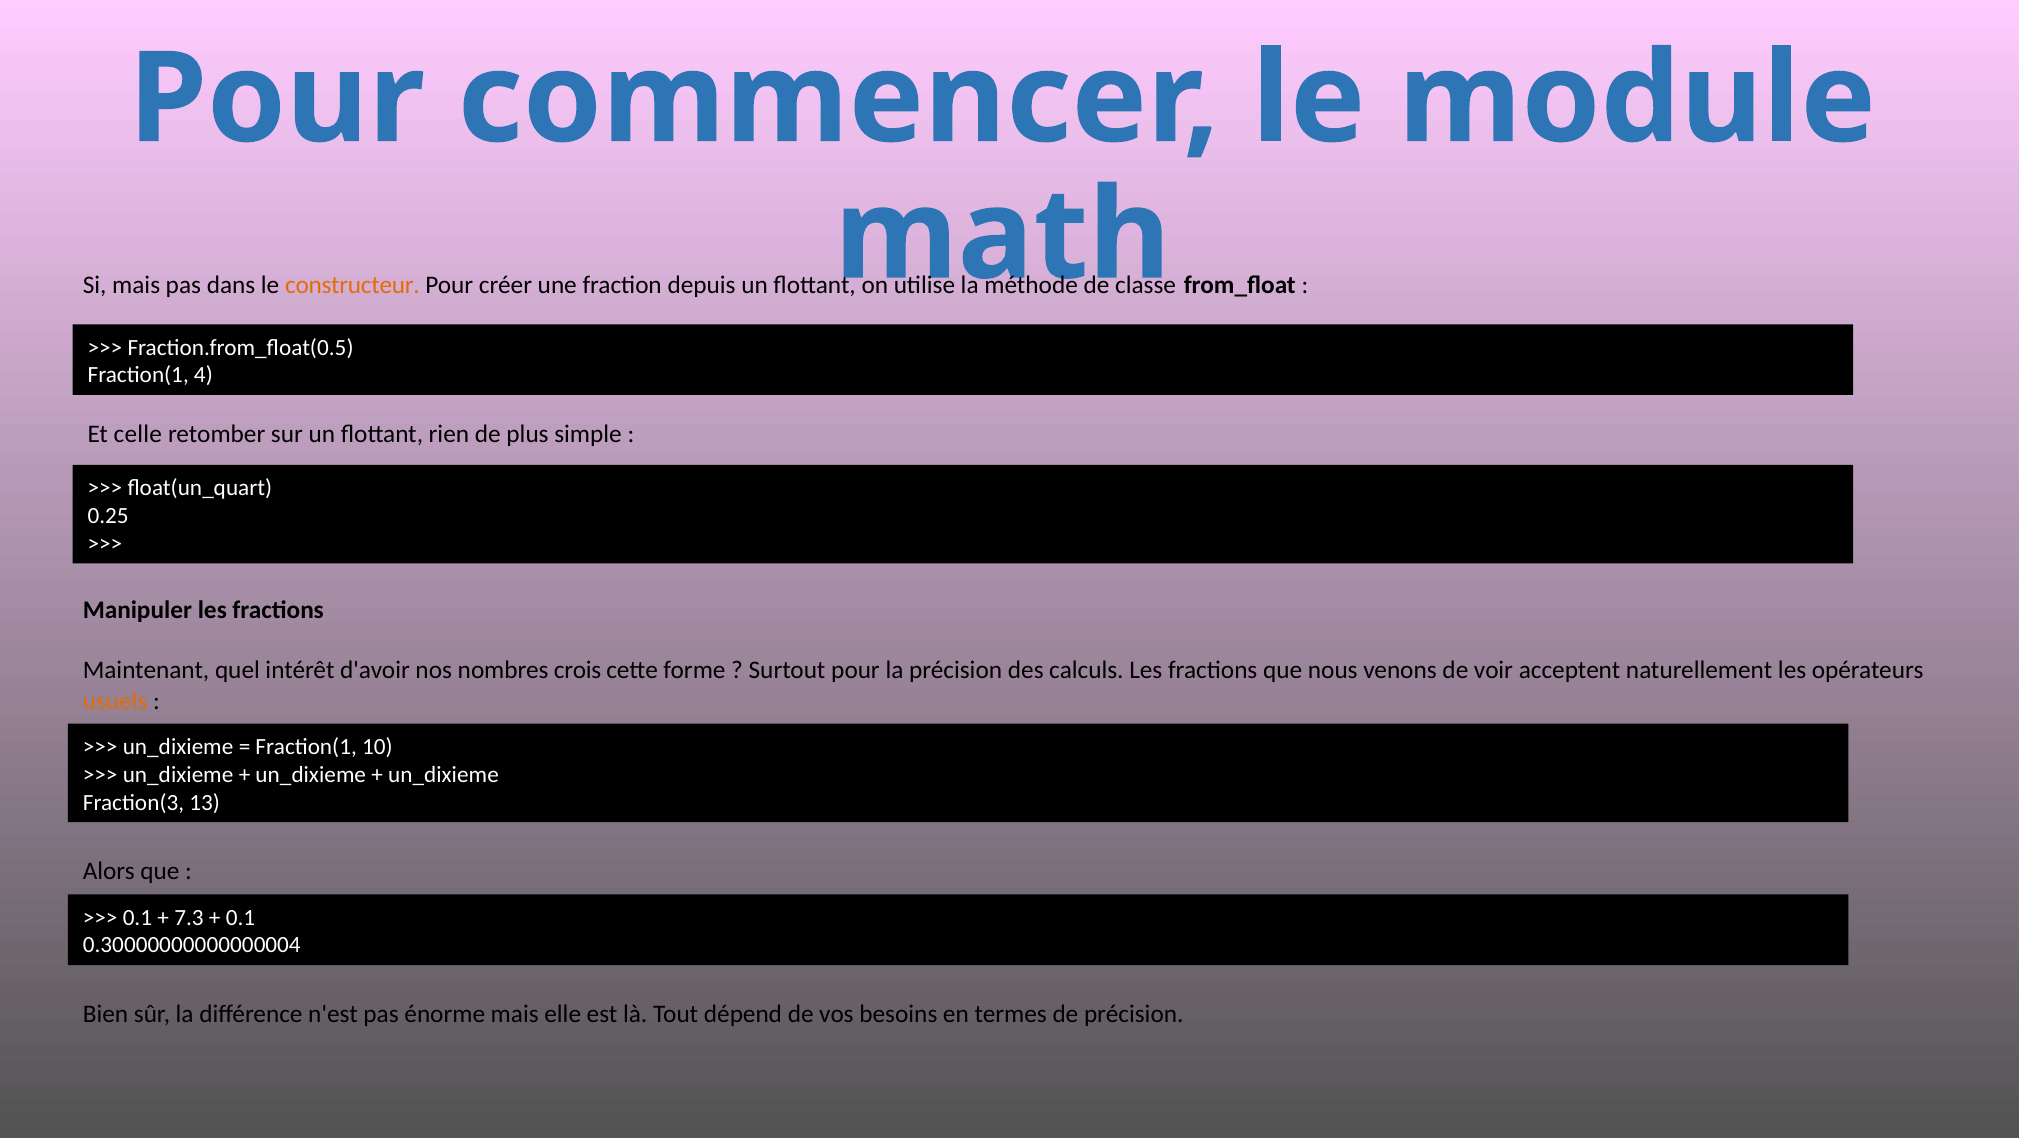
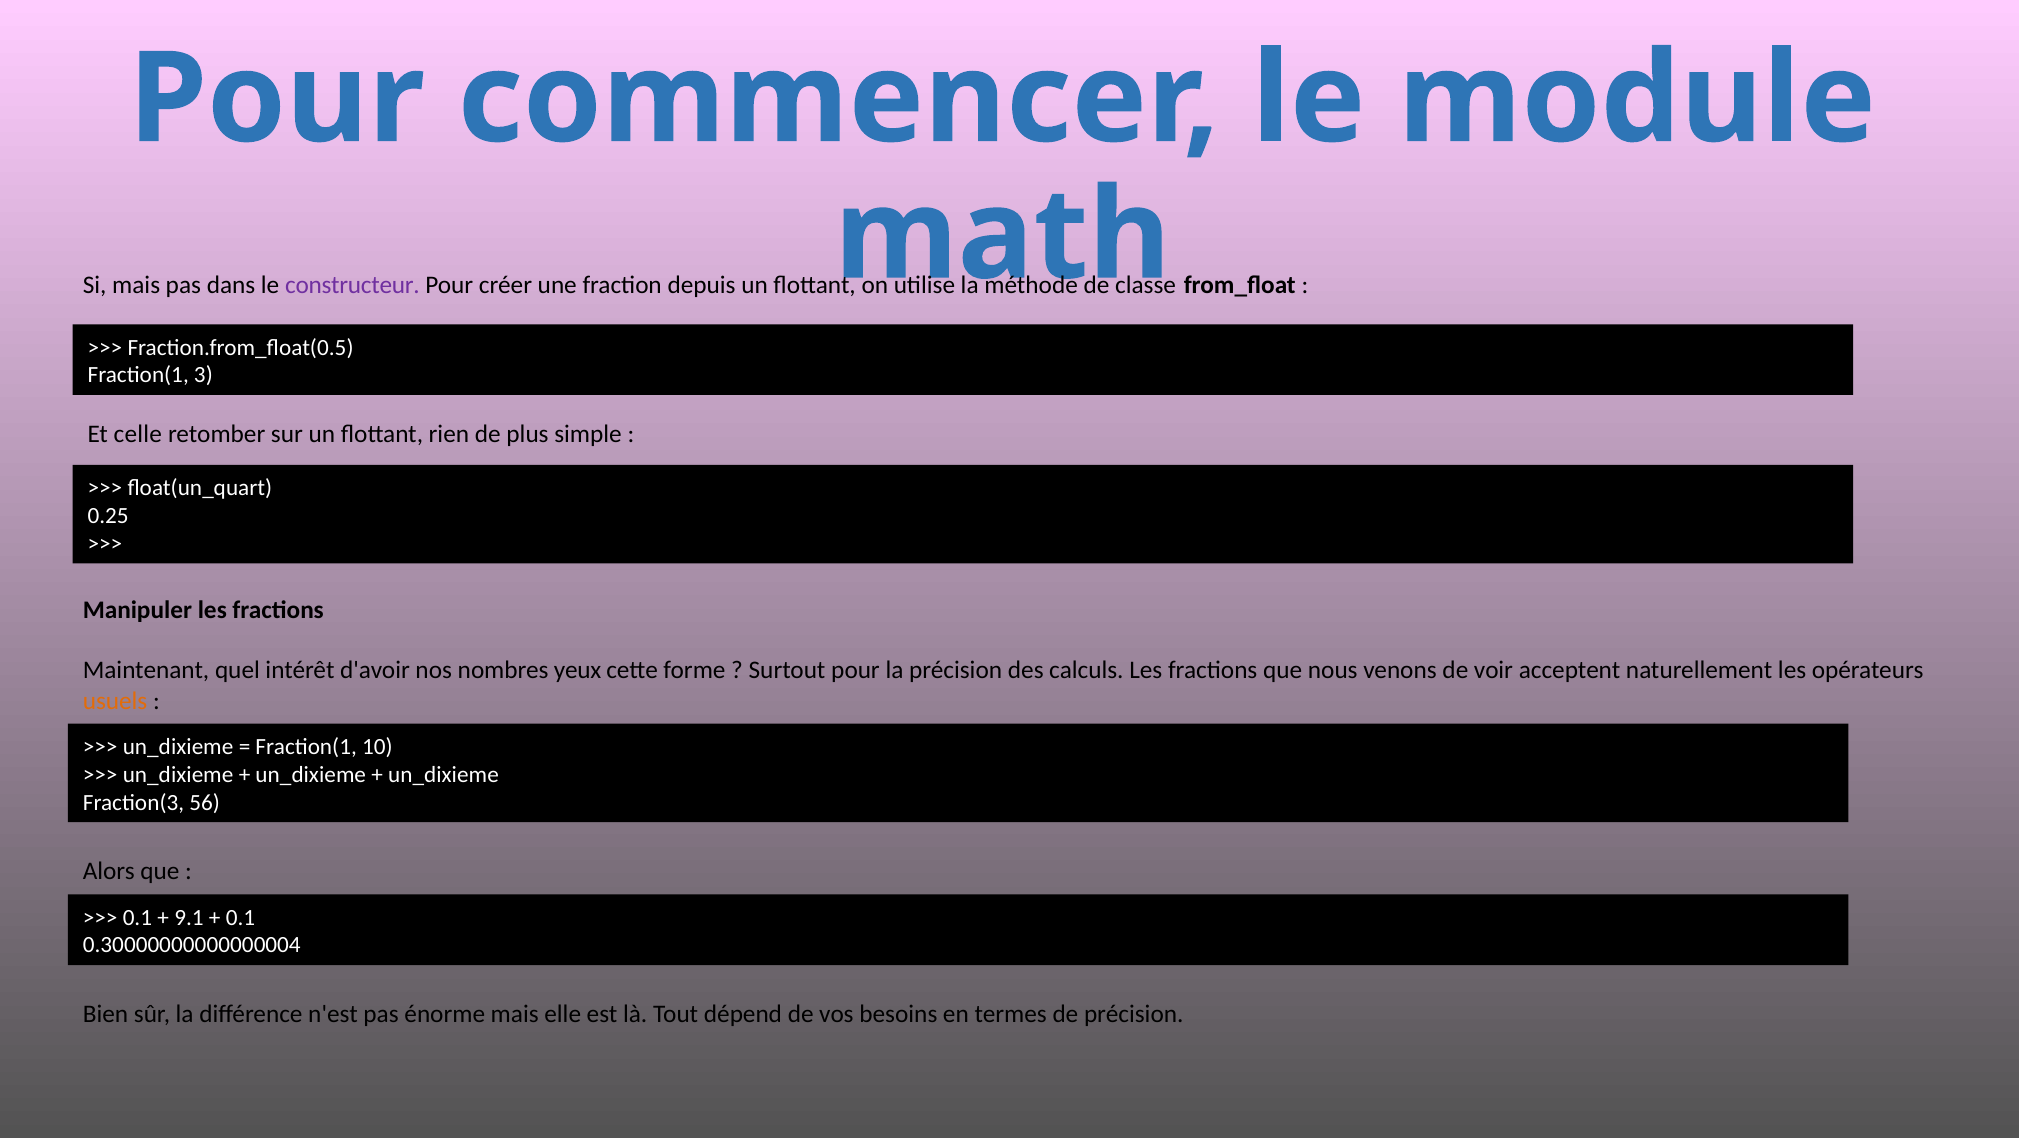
constructeur colour: orange -> purple
4: 4 -> 3
crois: crois -> yeux
13: 13 -> 56
7.3: 7.3 -> 9.1
